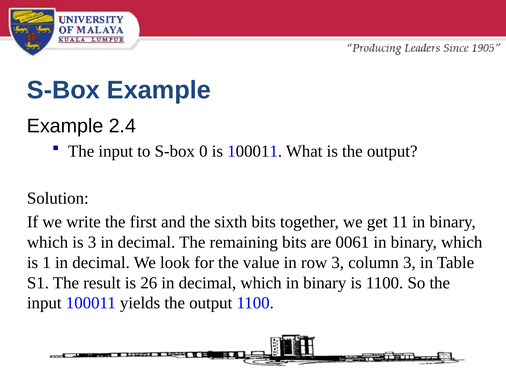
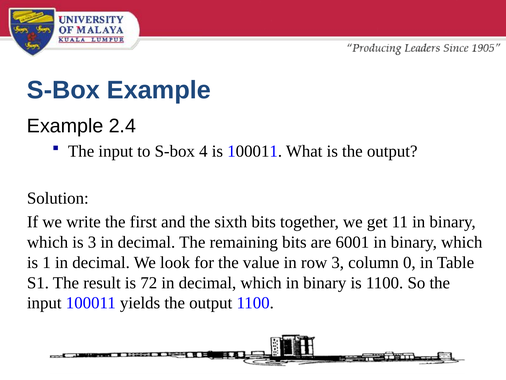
0: 0 -> 4
0061: 0061 -> 6001
column 3: 3 -> 0
26: 26 -> 72
